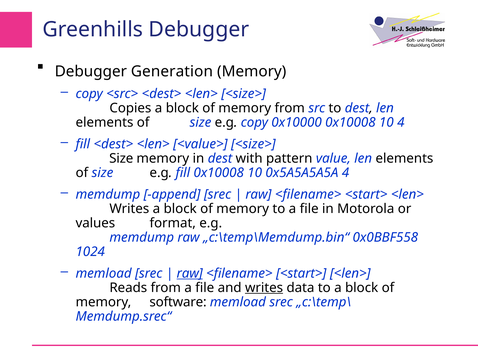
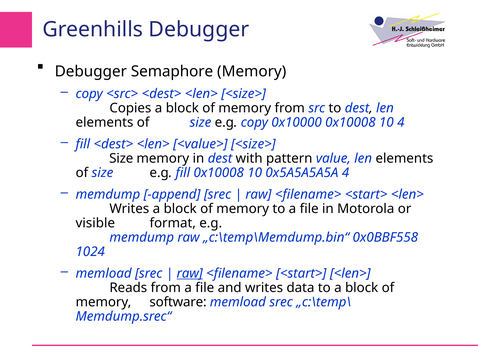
Generation: Generation -> Semaphore
values: values -> visible
writes at (264, 287) underline: present -> none
